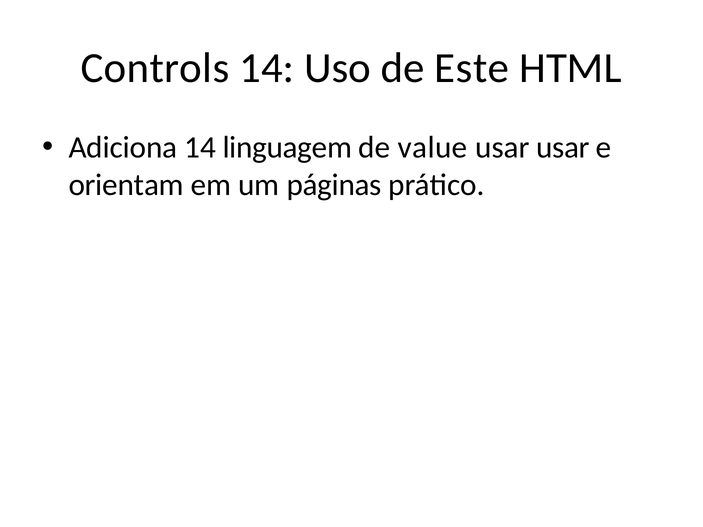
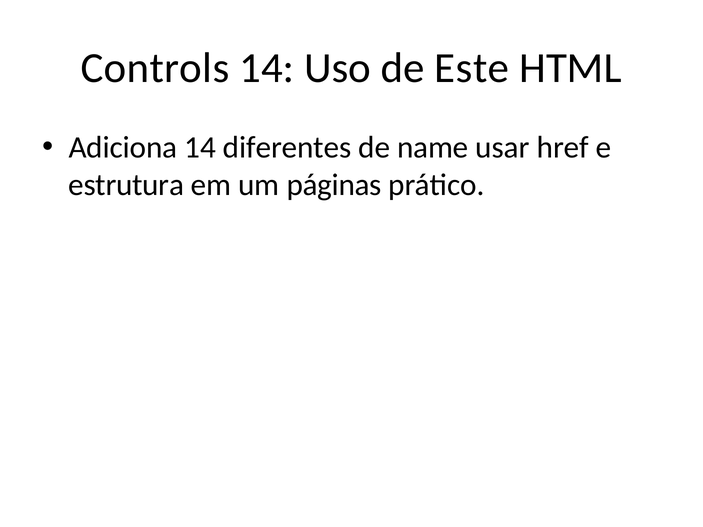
linguagem: linguagem -> diferentes
value: value -> name
usar usar: usar -> href
orientam: orientam -> estrutura
